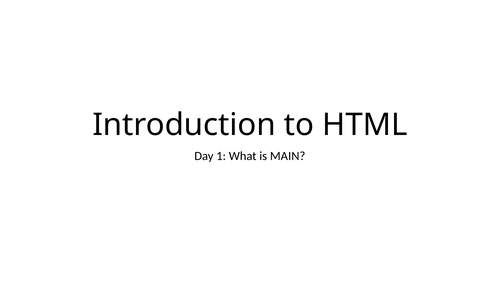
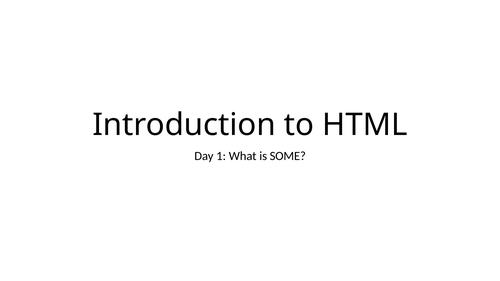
MAIN: MAIN -> SOME
